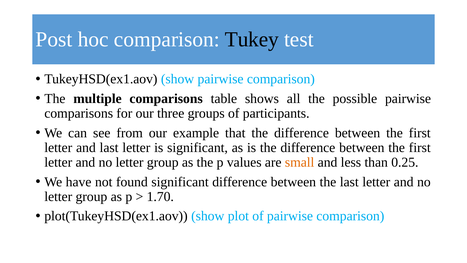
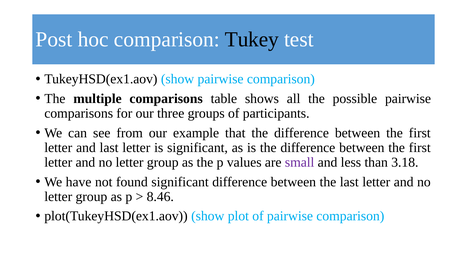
small colour: orange -> purple
0.25: 0.25 -> 3.18
1.70: 1.70 -> 8.46
